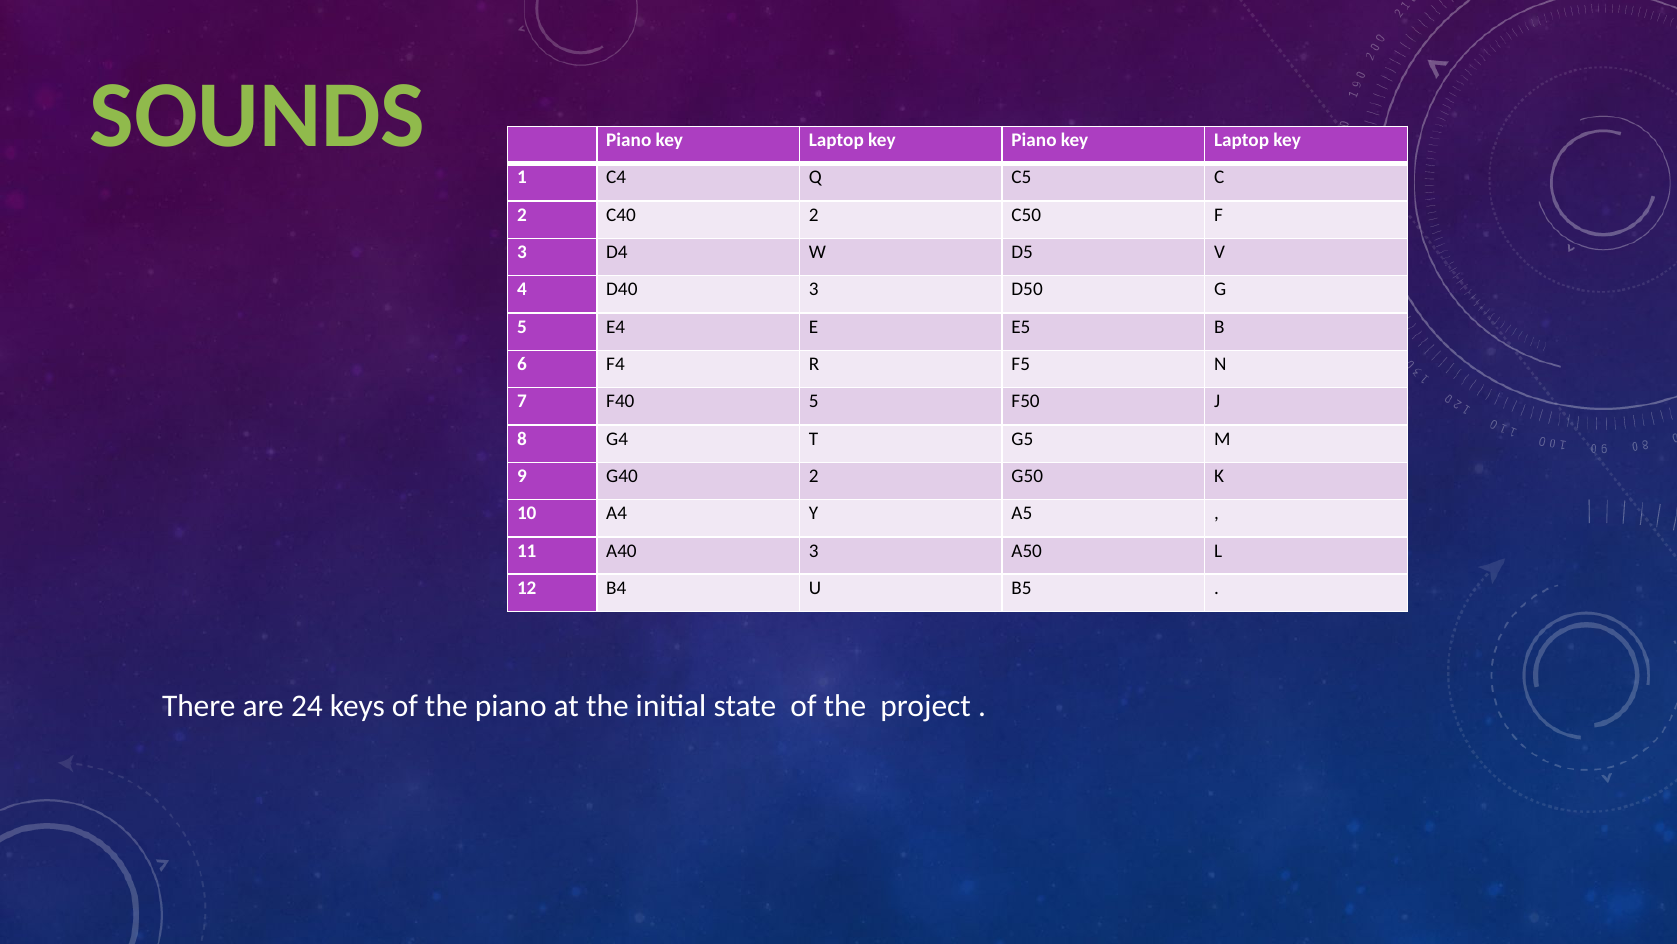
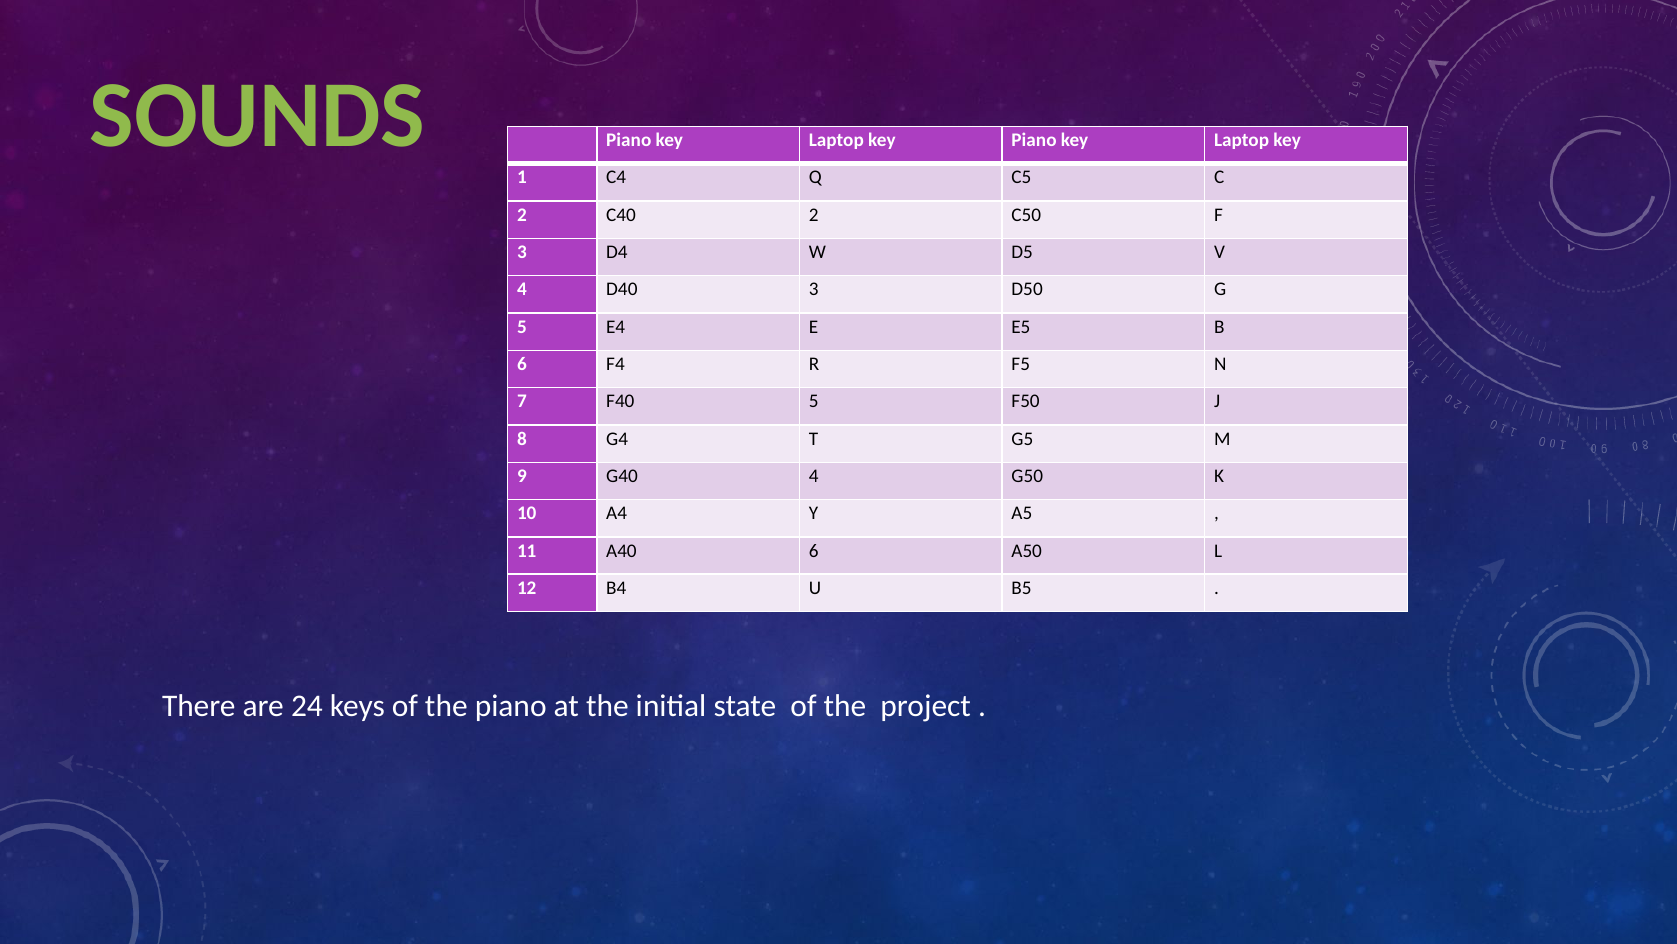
G40 2: 2 -> 4
A40 3: 3 -> 6
